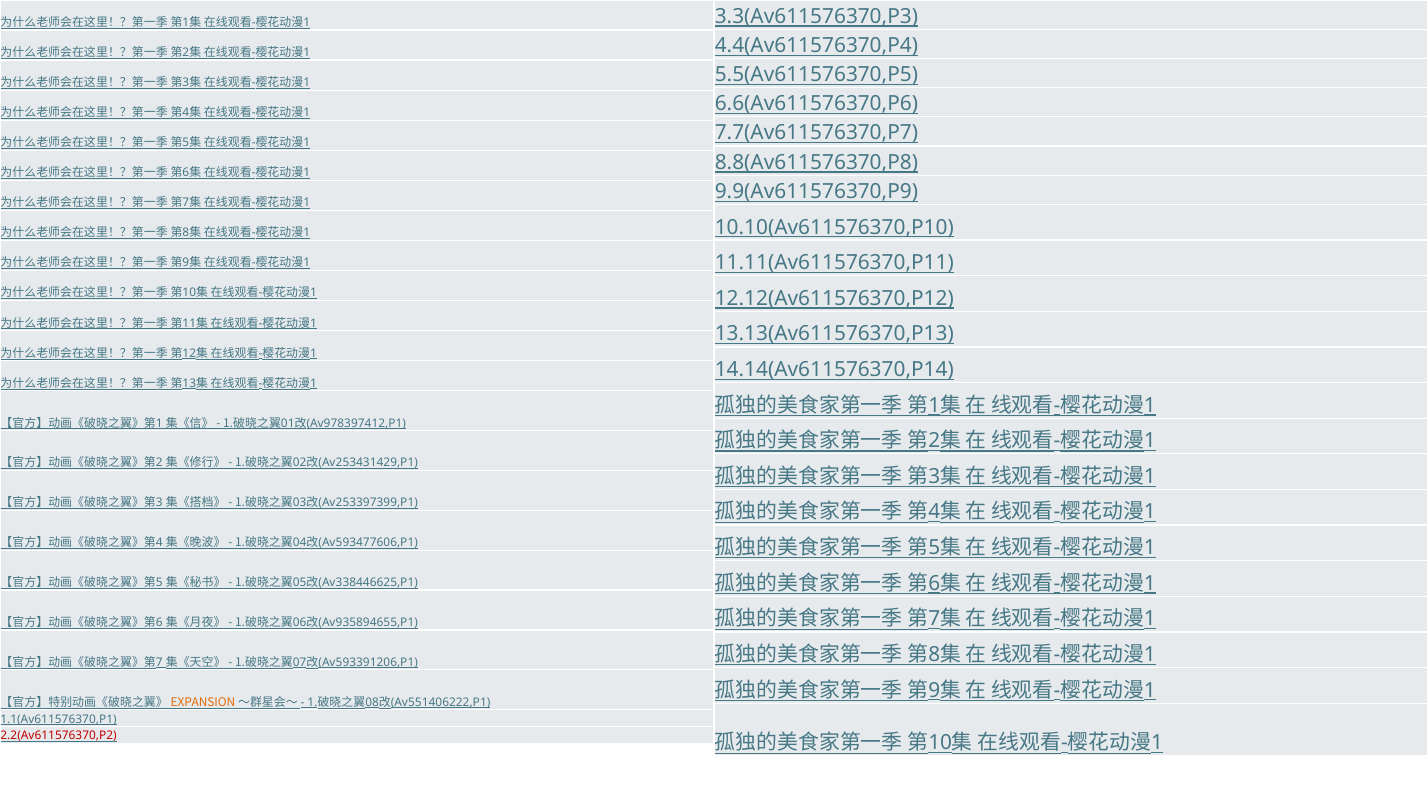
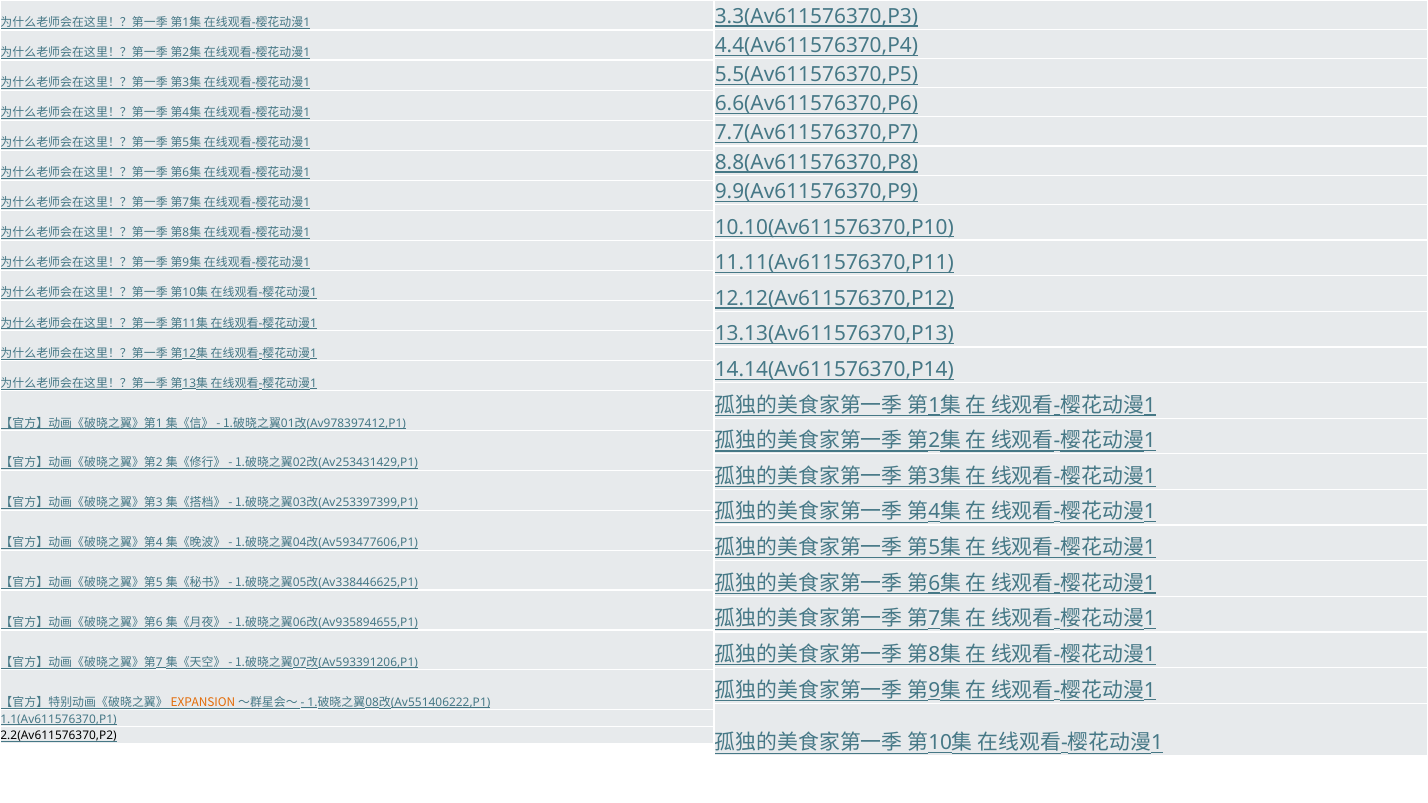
2.2(Av611576370,P2 colour: red -> black
